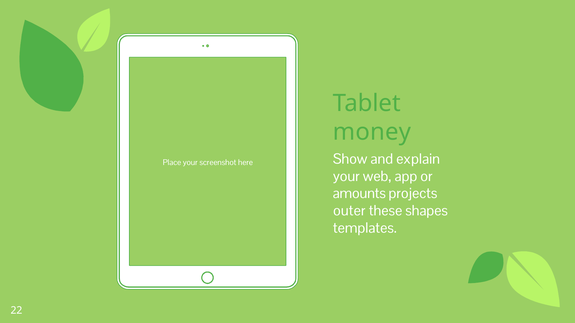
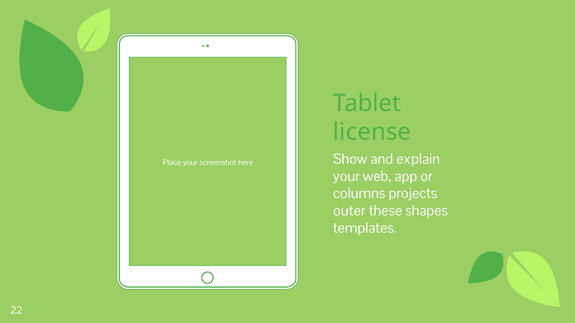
money: money -> license
amounts: amounts -> columns
